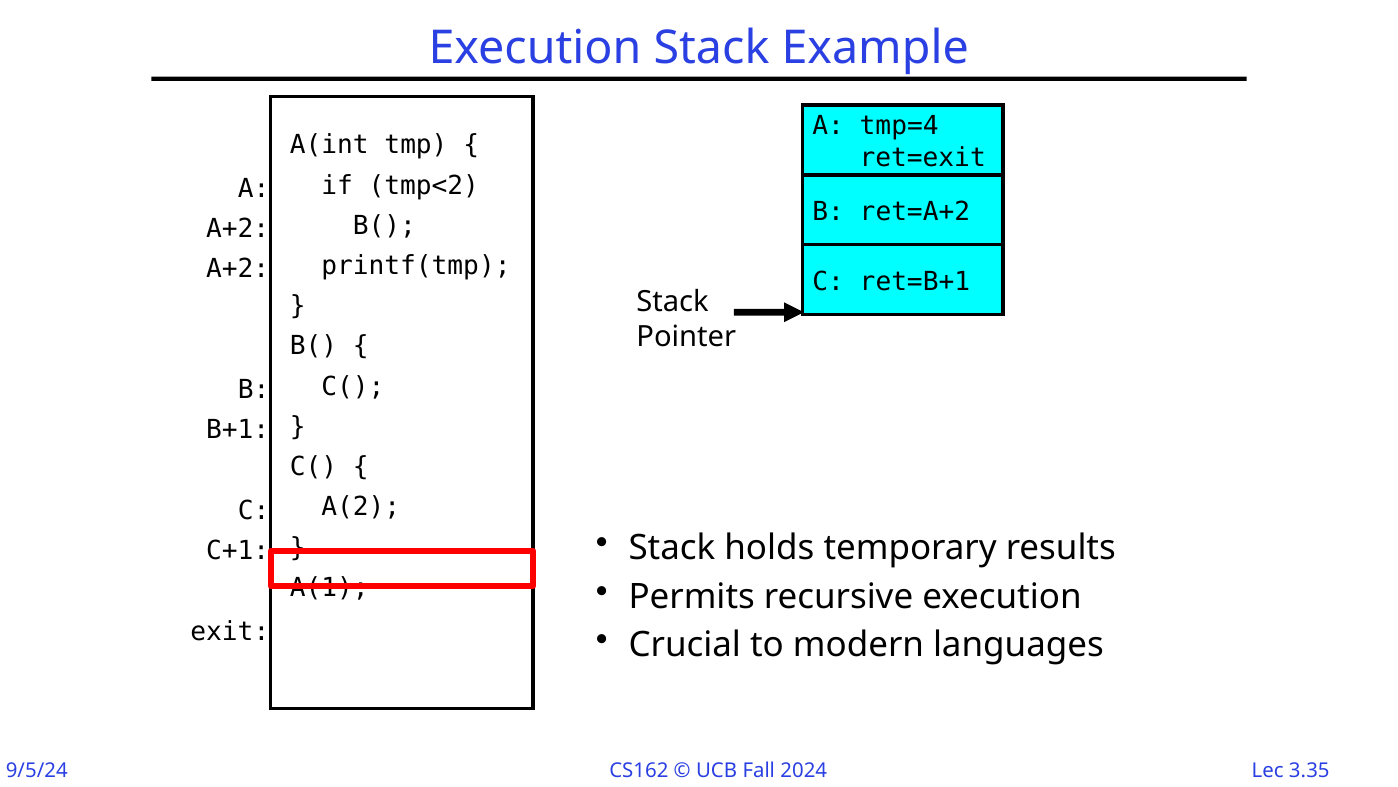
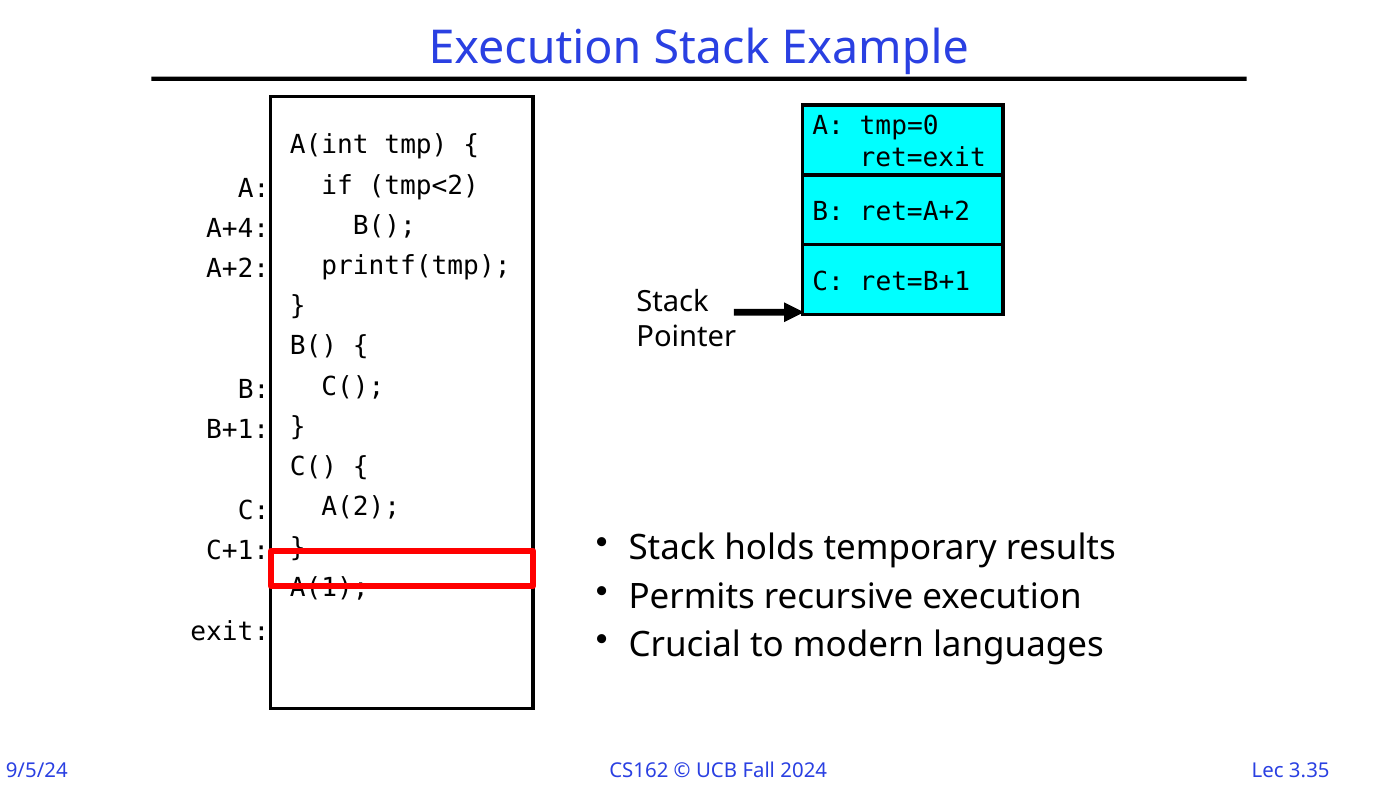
tmp=4: tmp=4 -> tmp=0
A+2 at (238, 229): A+2 -> A+4
